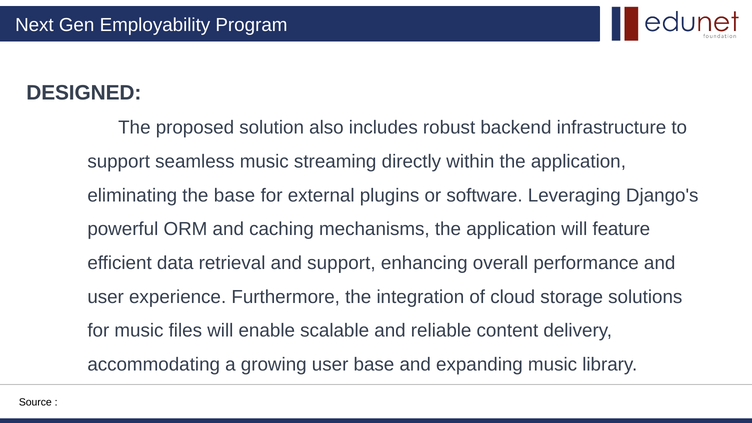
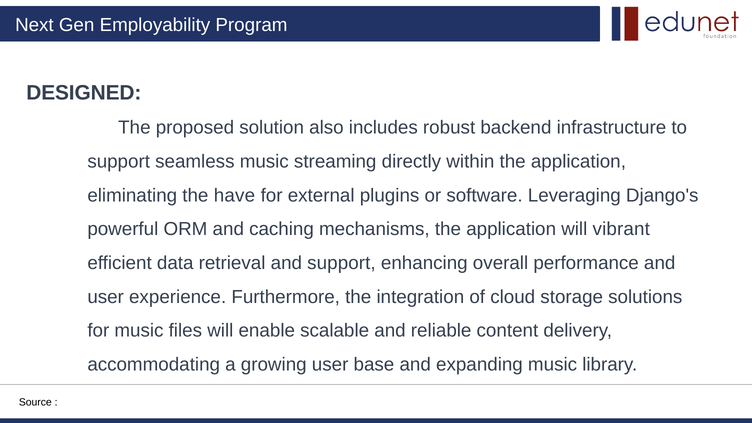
the base: base -> have
feature: feature -> vibrant
